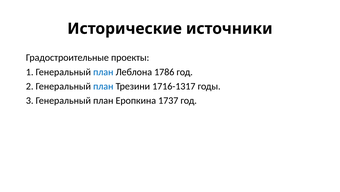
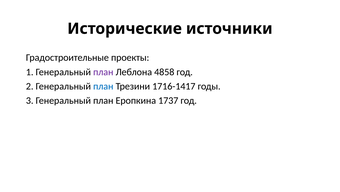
план at (103, 72) colour: blue -> purple
1786: 1786 -> 4858
1716-1317: 1716-1317 -> 1716-1417
